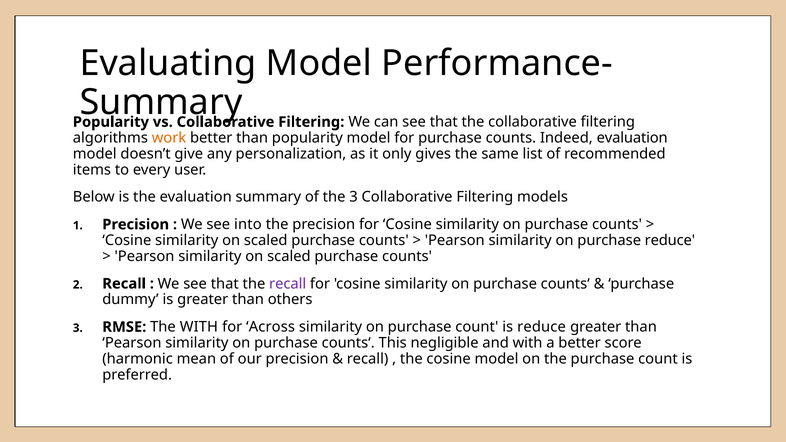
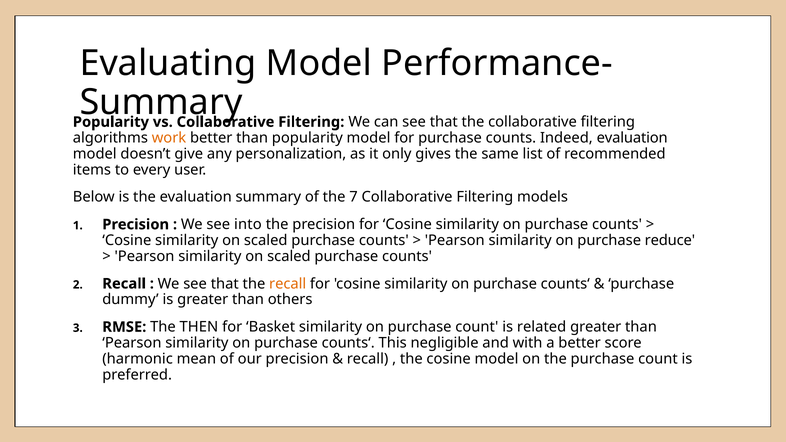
the 3: 3 -> 7
recall at (288, 284) colour: purple -> orange
The WITH: WITH -> THEN
Across: Across -> Basket
is reduce: reduce -> related
